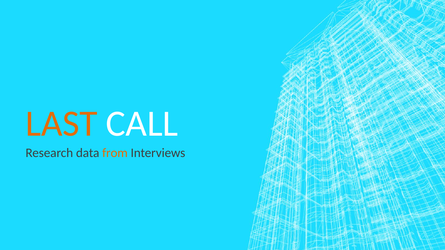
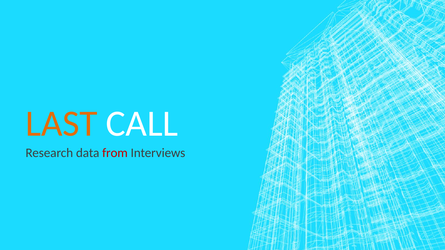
from colour: orange -> red
